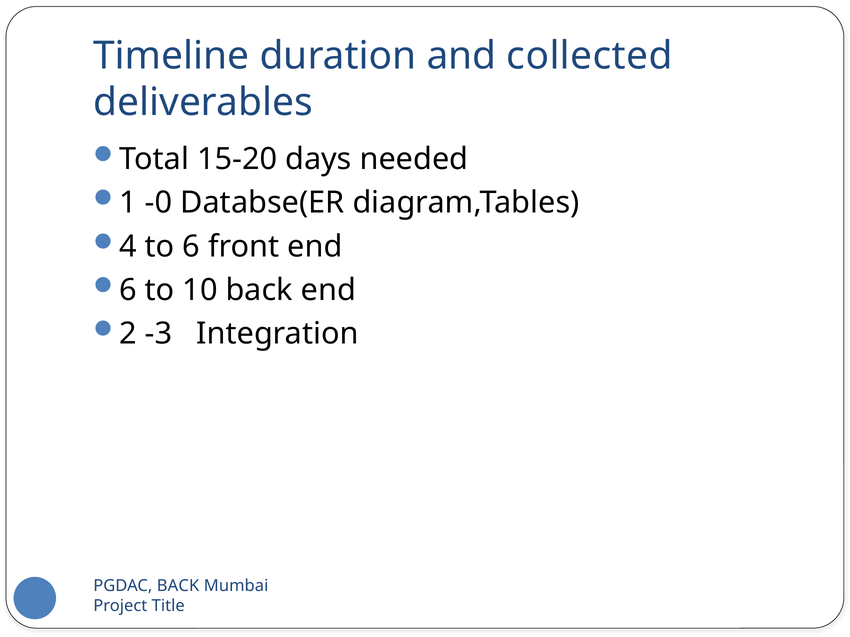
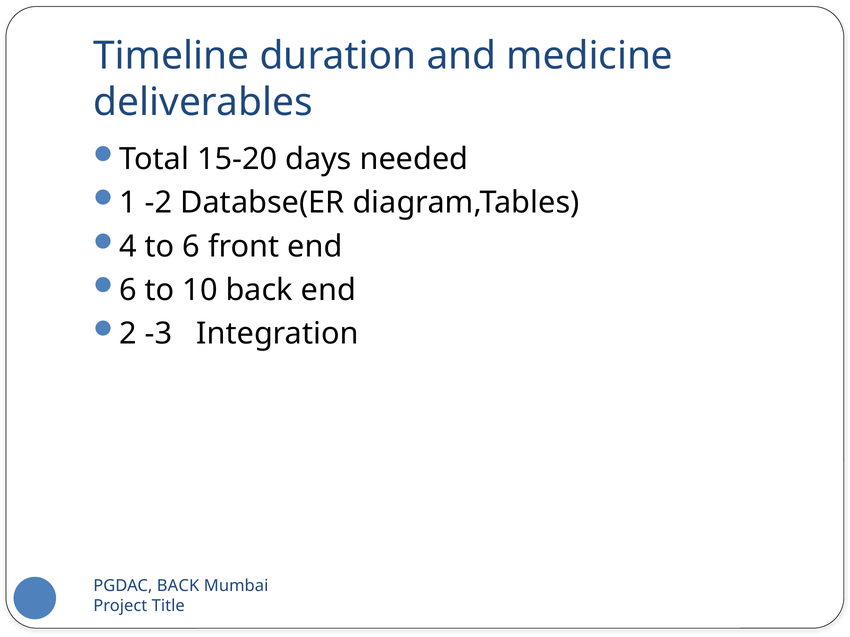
collected: collected -> medicine
-0: -0 -> -2
